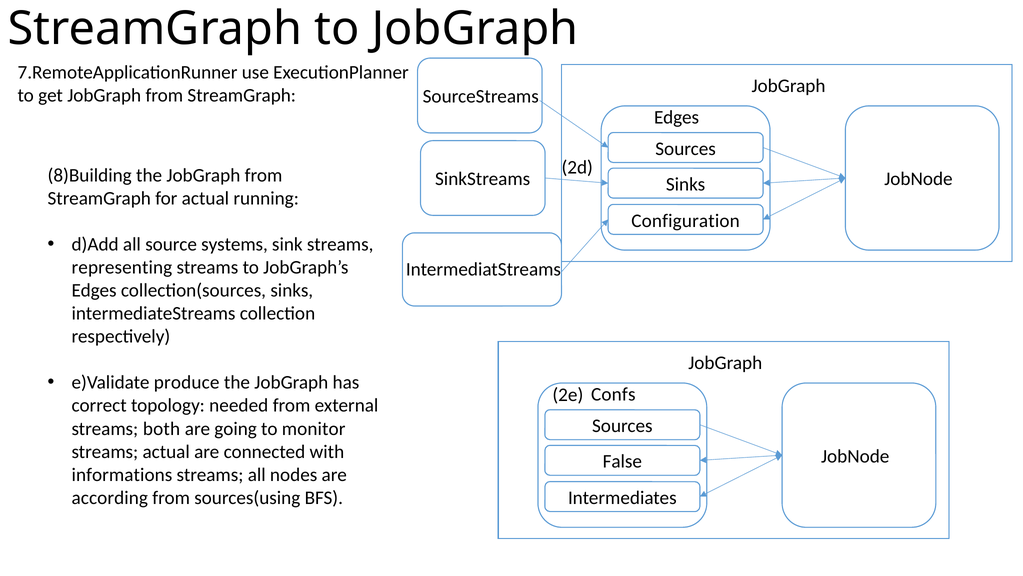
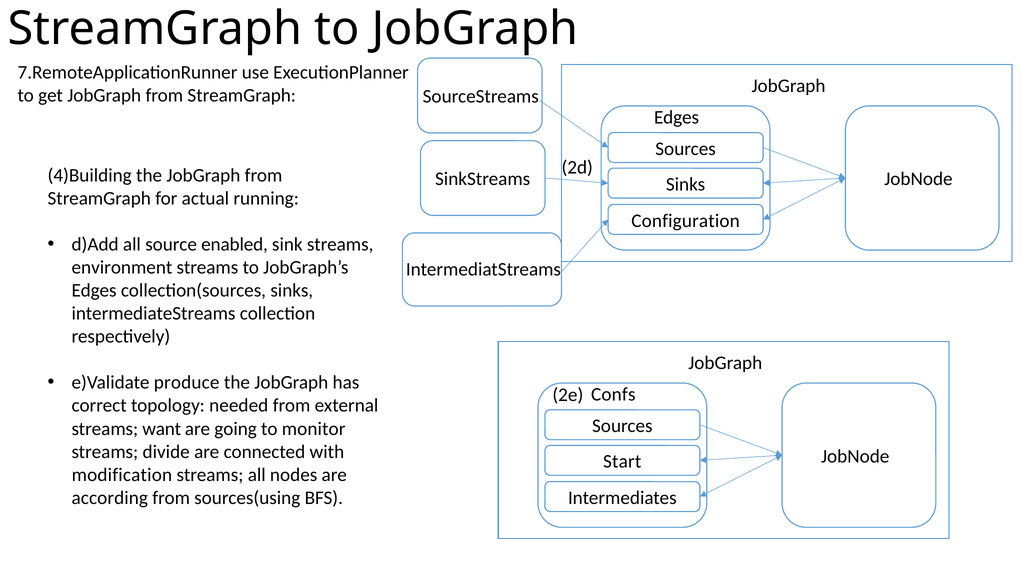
8)Building: 8)Building -> 4)Building
systems: systems -> enabled
representing: representing -> environment
both: both -> want
streams actual: actual -> divide
False: False -> Start
informations: informations -> modification
